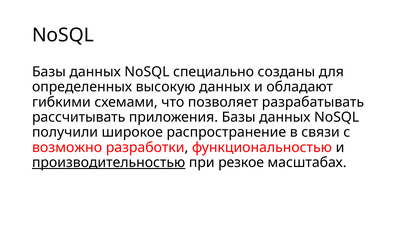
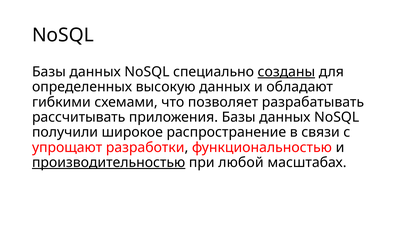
созданы underline: none -> present
возможно: возможно -> упрощают
резкое: резкое -> любой
